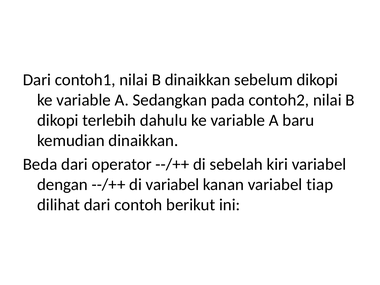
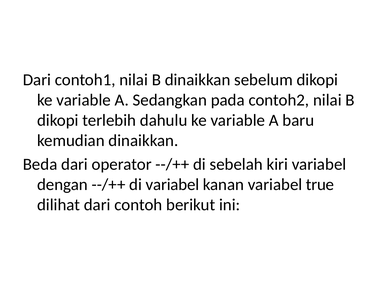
tiap: tiap -> true
